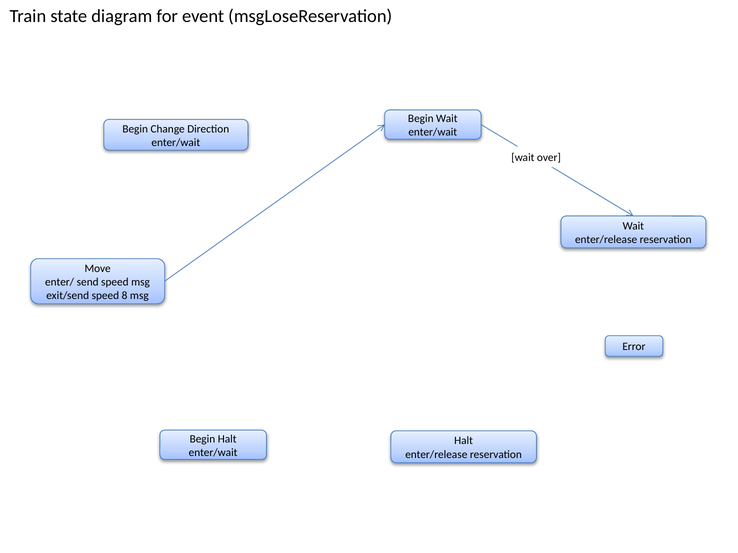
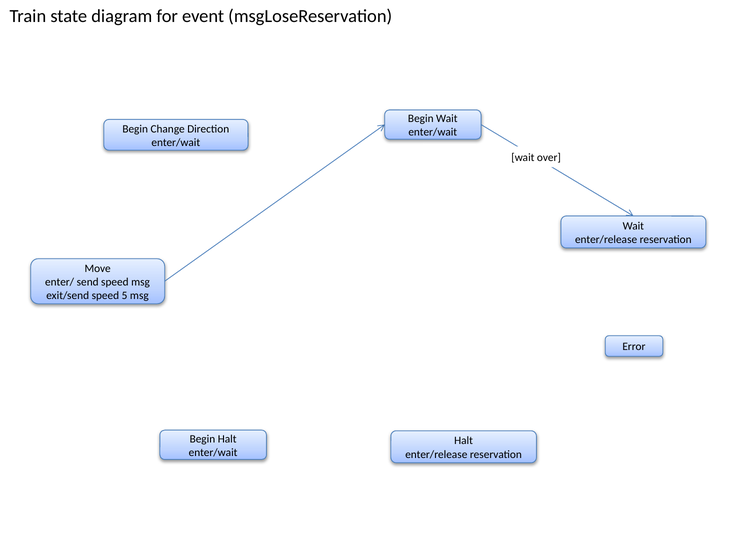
8: 8 -> 5
